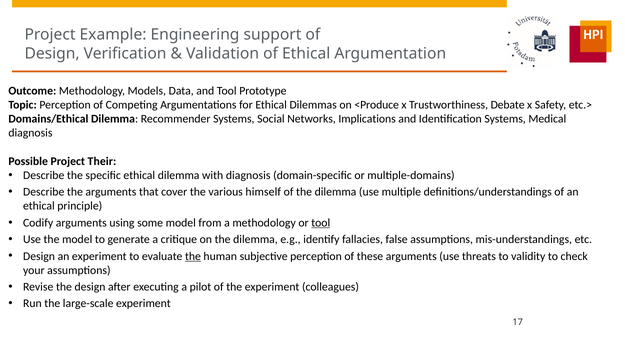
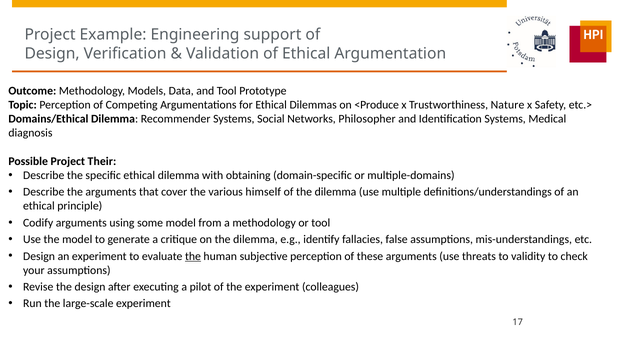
Debate: Debate -> Nature
Implications: Implications -> Philosopher
with diagnosis: diagnosis -> obtaining
tool at (321, 222) underline: present -> none
